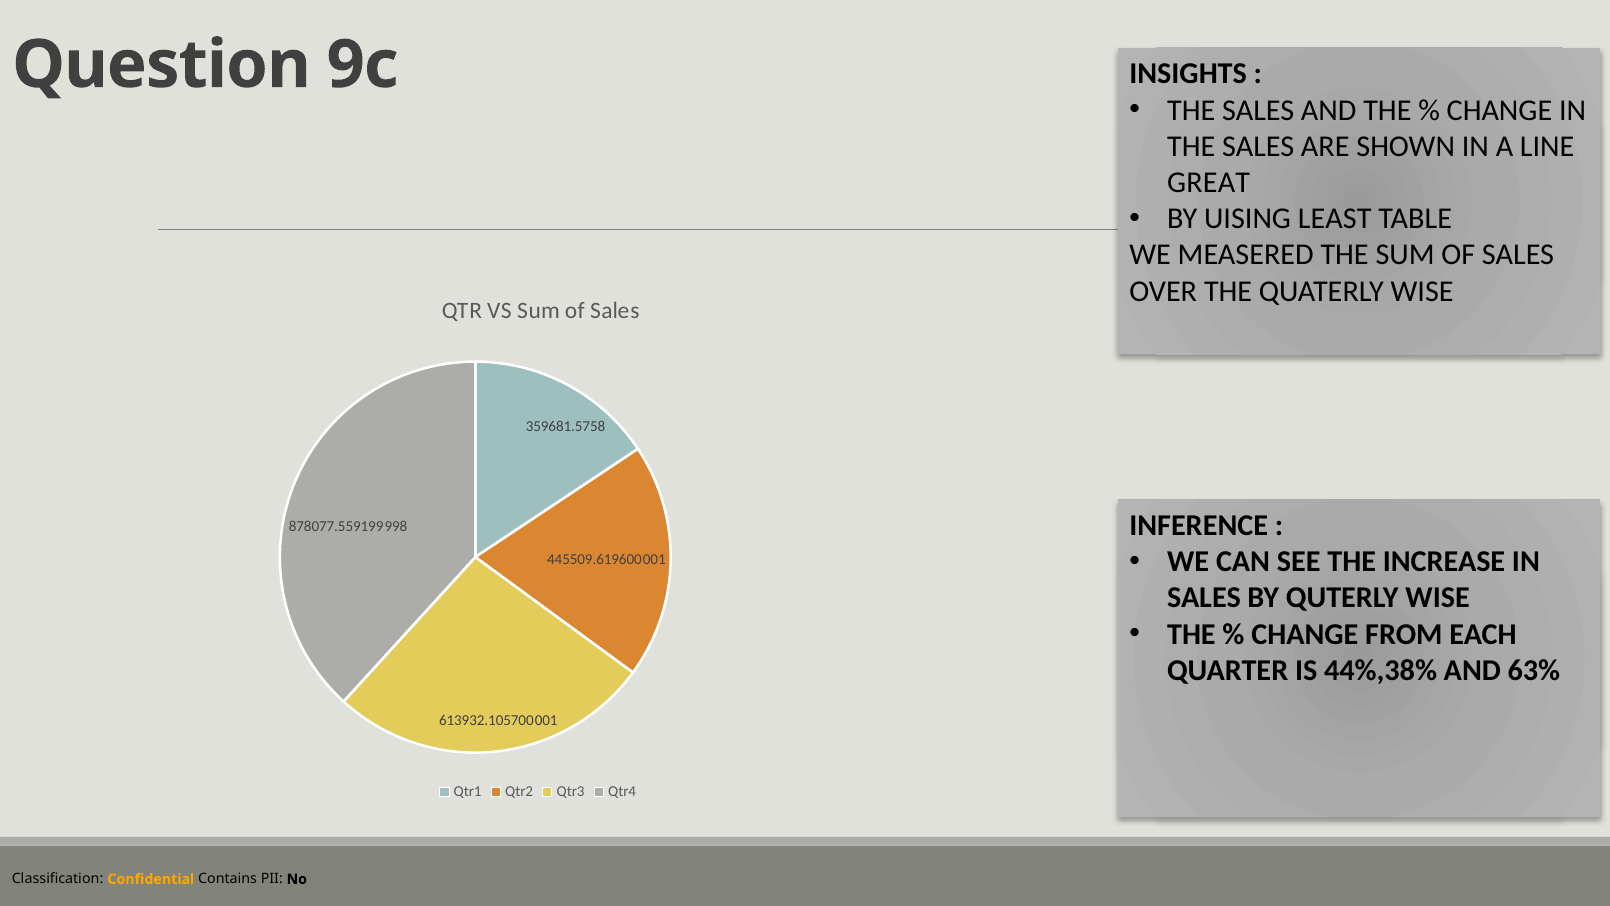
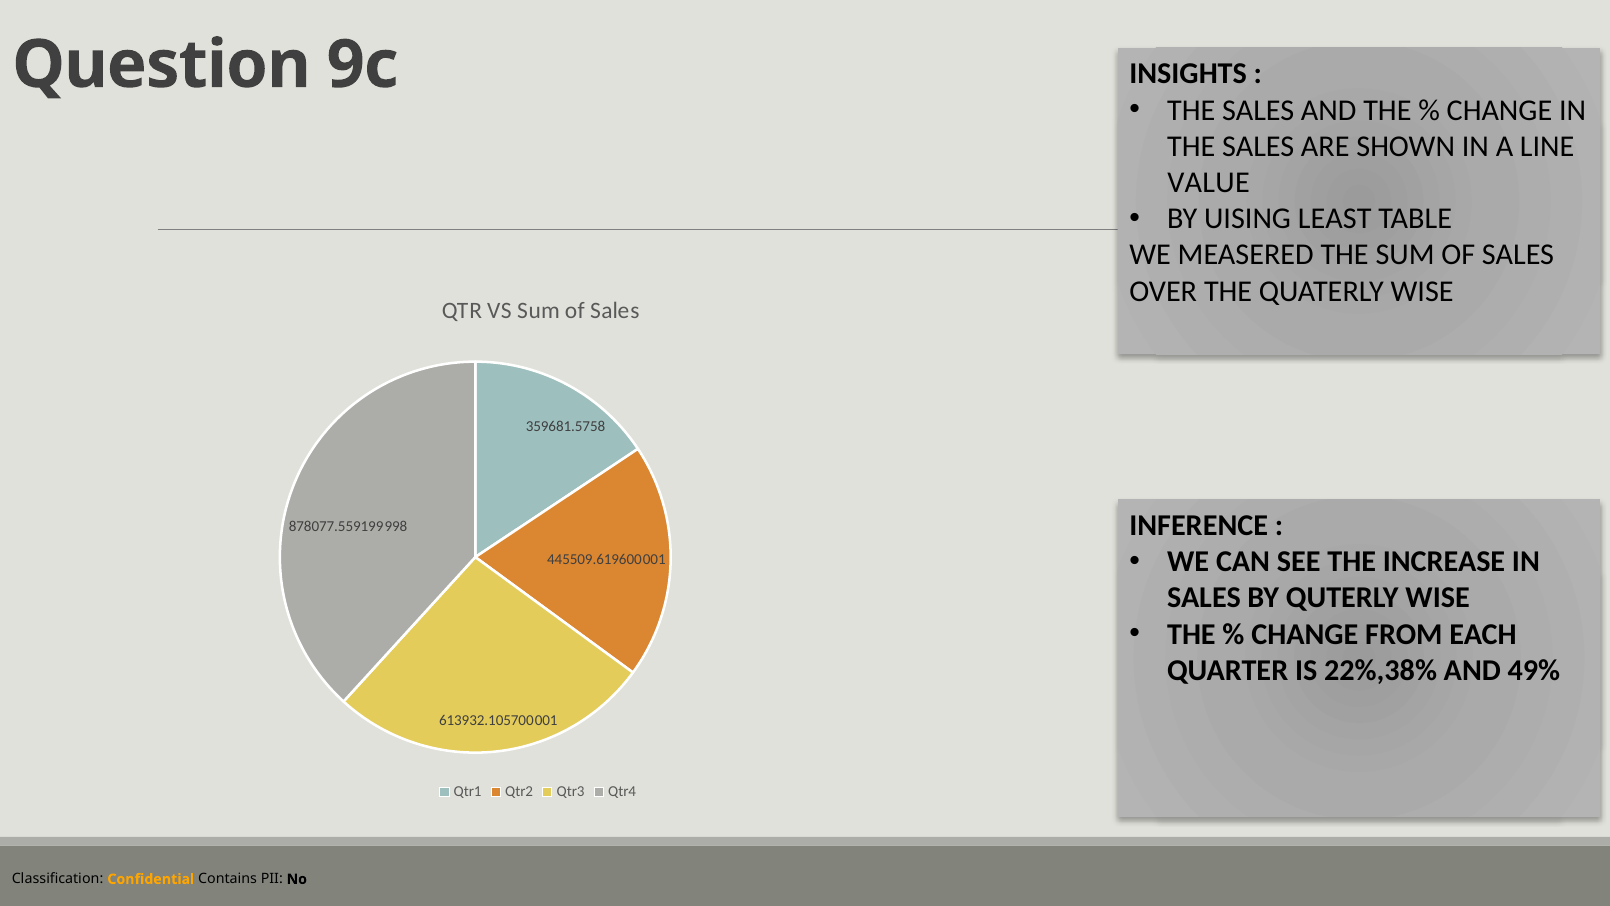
GREAT: GREAT -> VALUE
44%,38%: 44%,38% -> 22%,38%
63%: 63% -> 49%
